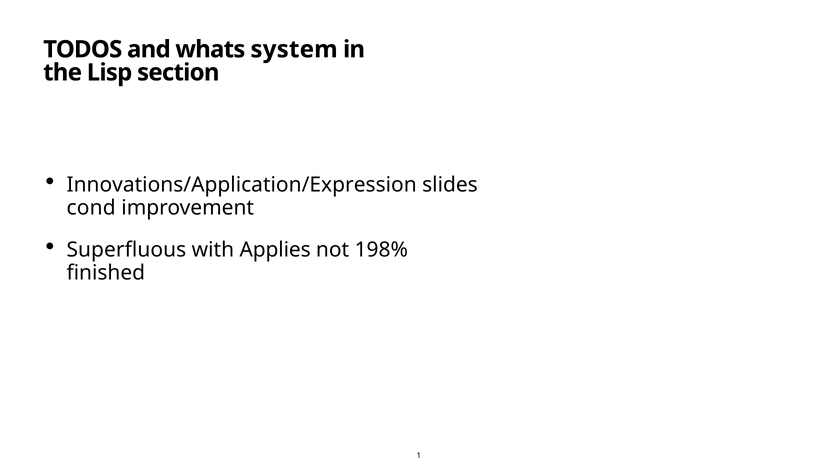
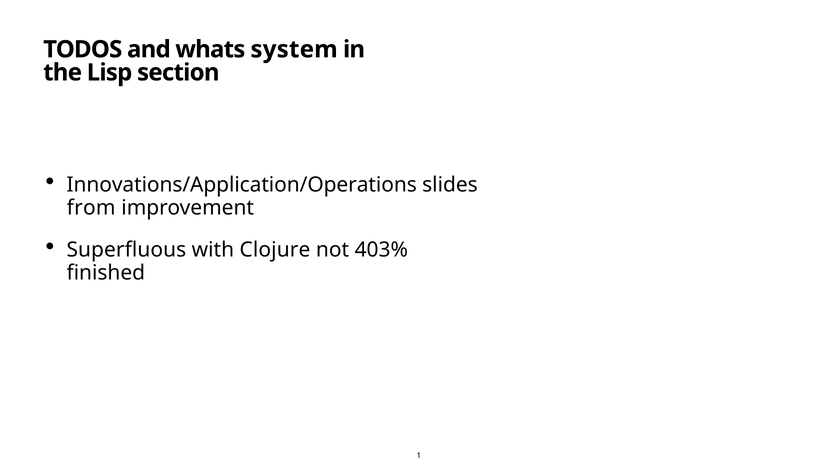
Innovations/Application/Expression: Innovations/Application/Expression -> Innovations/Application/Operations
cond: cond -> from
Applies: Applies -> Clojure
198%: 198% -> 403%
